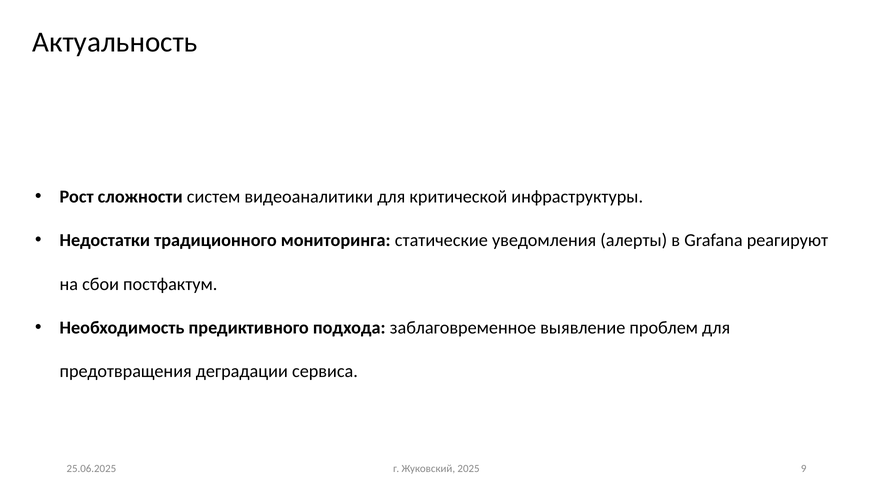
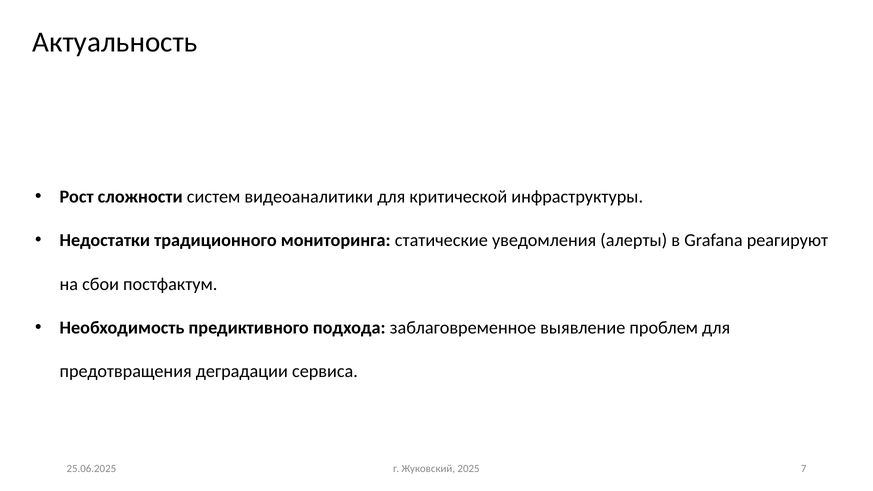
9: 9 -> 7
